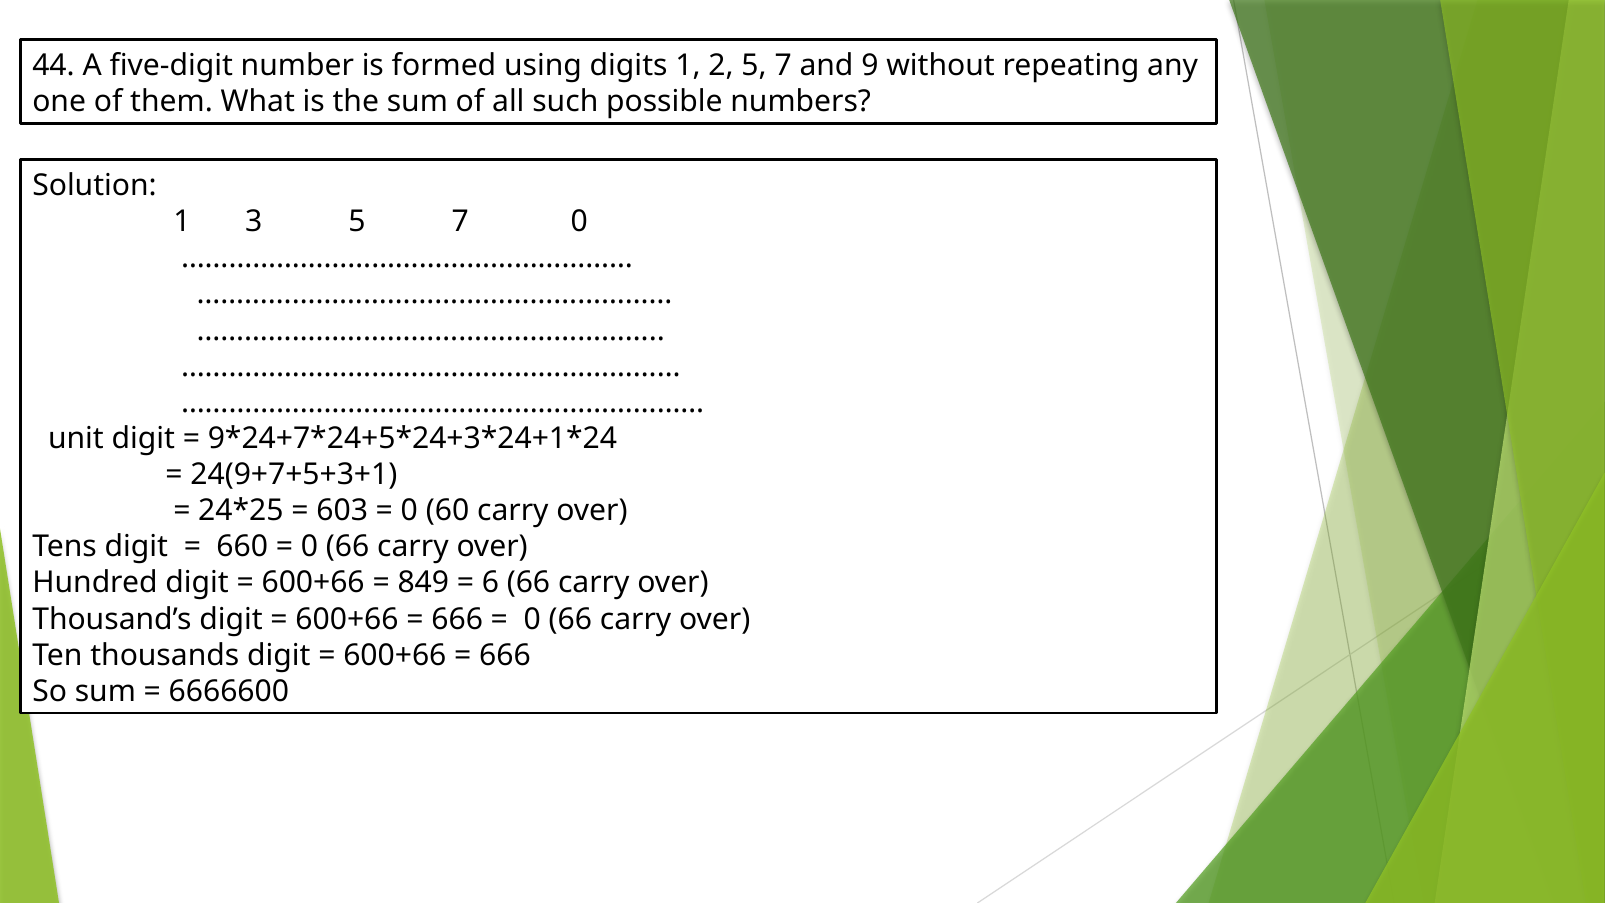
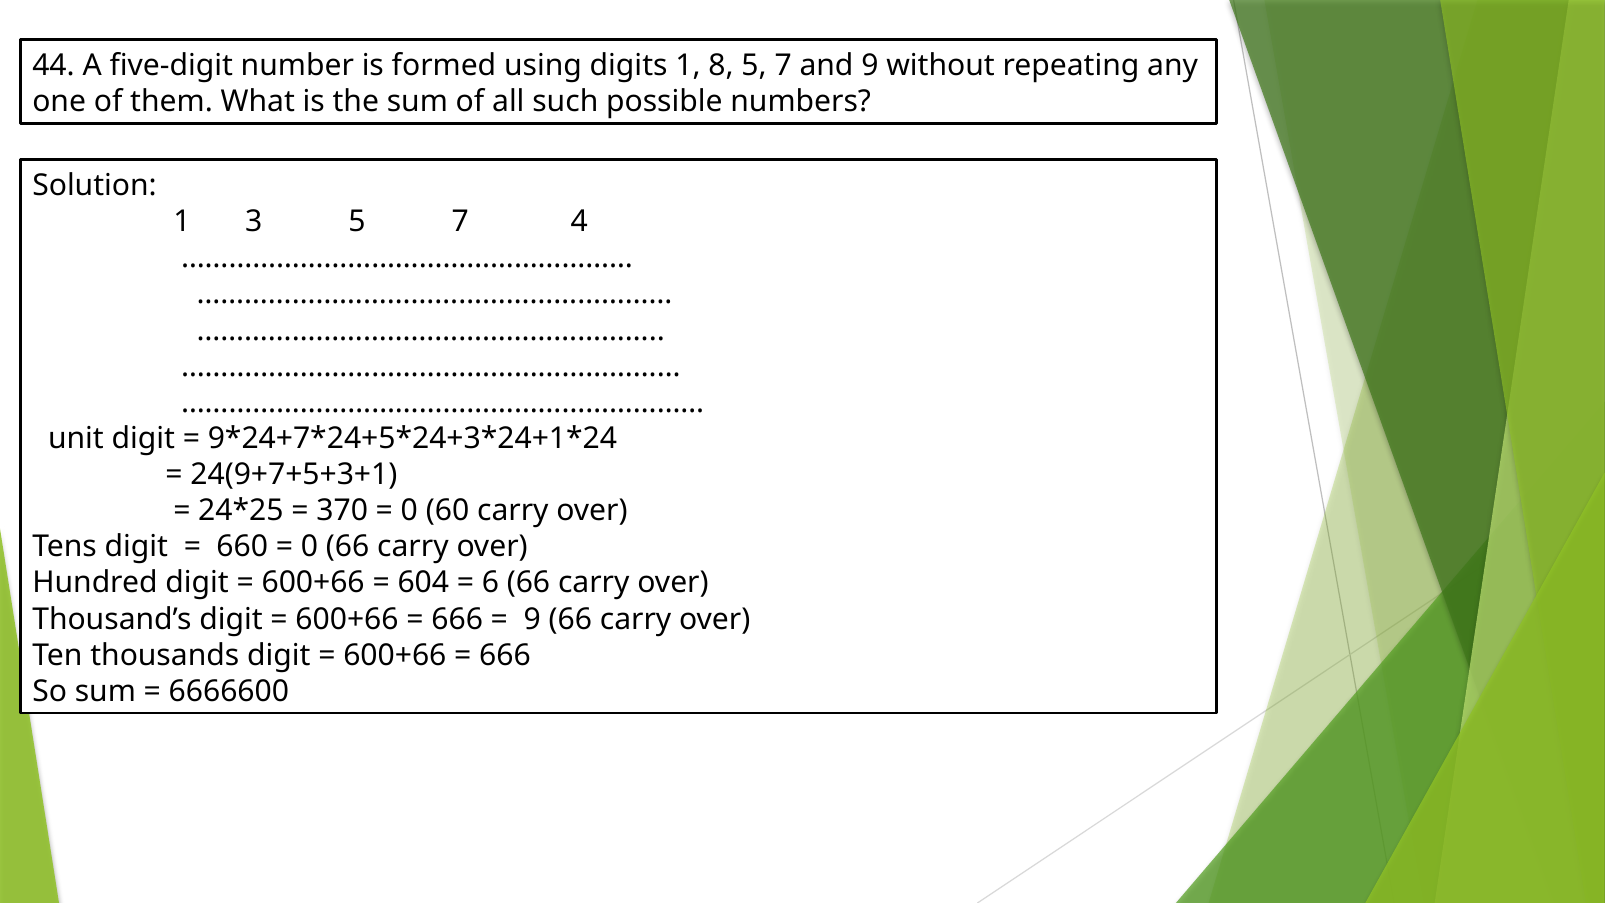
2: 2 -> 8
7 0: 0 -> 4
603: 603 -> 370
849: 849 -> 604
0 at (532, 619): 0 -> 9
